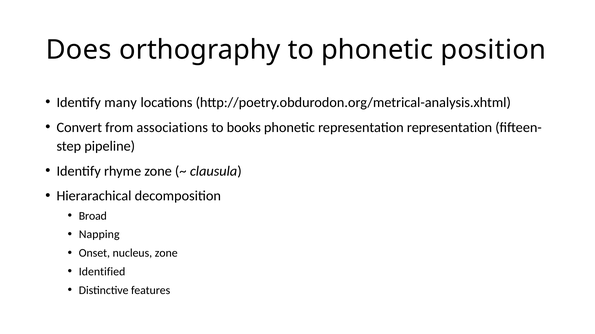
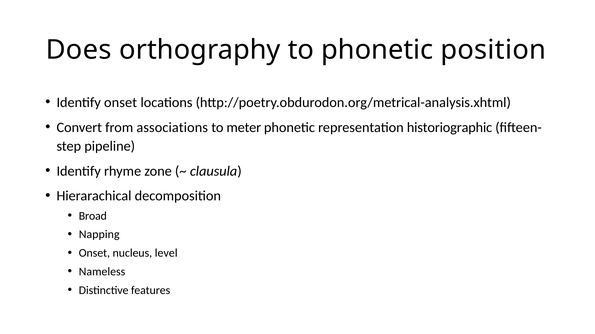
Identify many: many -> onset
books: books -> meter
representation representation: representation -> historiographic
nucleus zone: zone -> level
Identified: Identified -> Nameless
